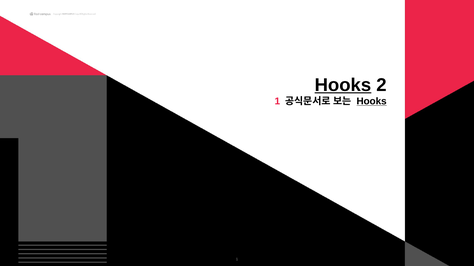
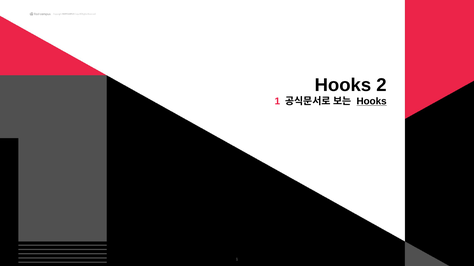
Hooks at (343, 85) underline: present -> none
